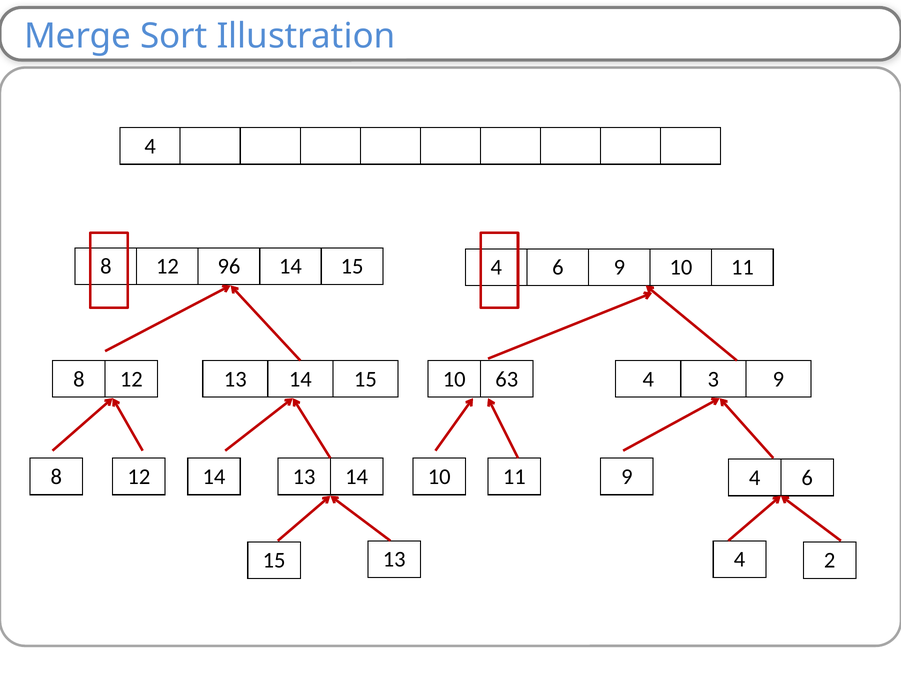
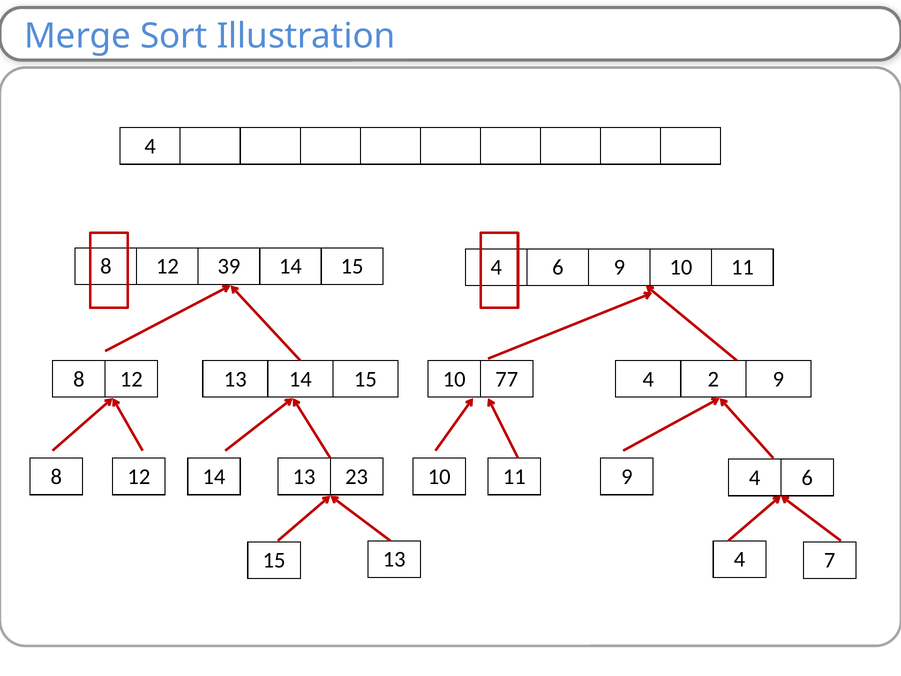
96: 96 -> 39
63: 63 -> 77
3: 3 -> 2
14 at (357, 477): 14 -> 23
2: 2 -> 7
